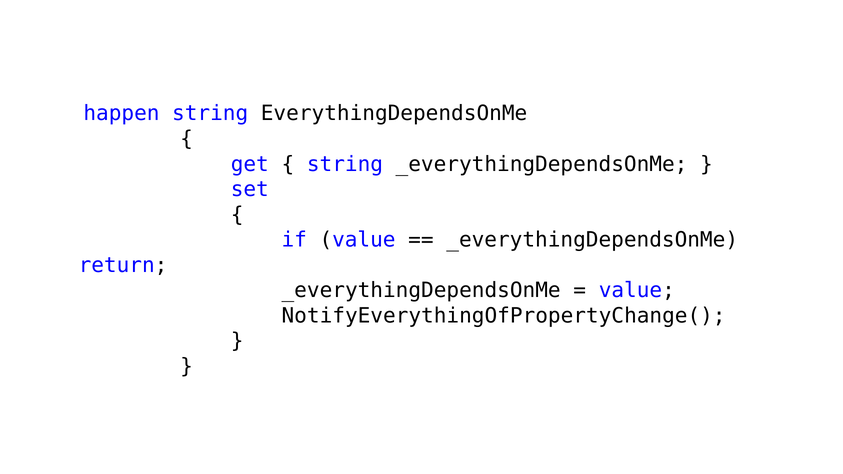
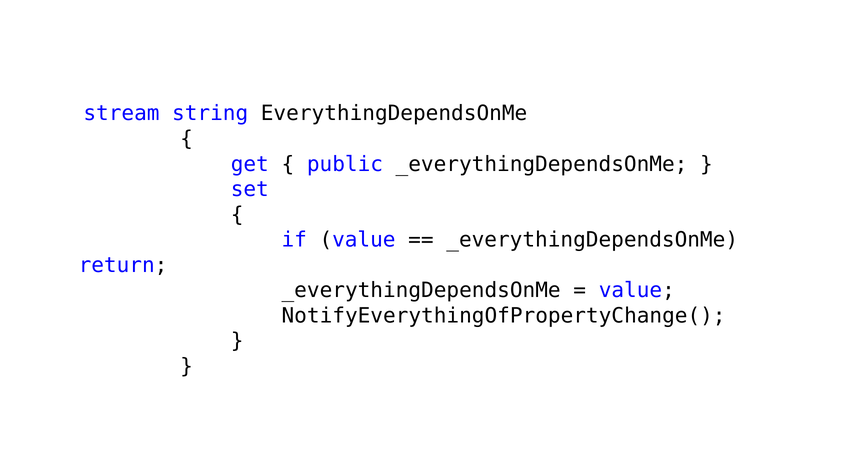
happen: happen -> stream
string at (345, 164): string -> public
